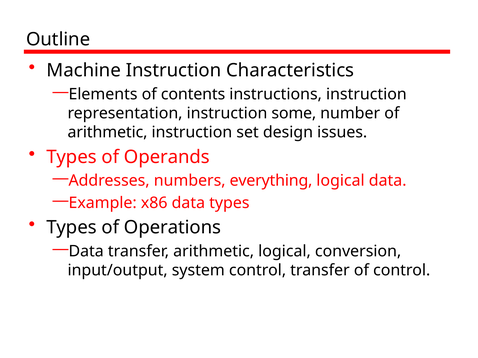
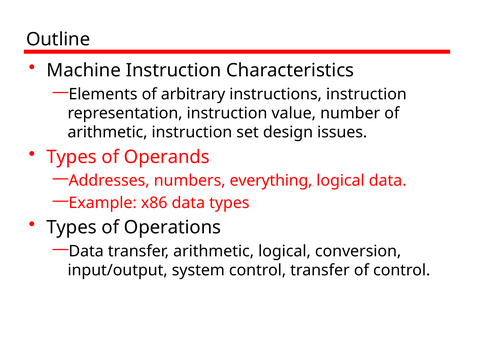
contents: contents -> arbitrary
some: some -> value
